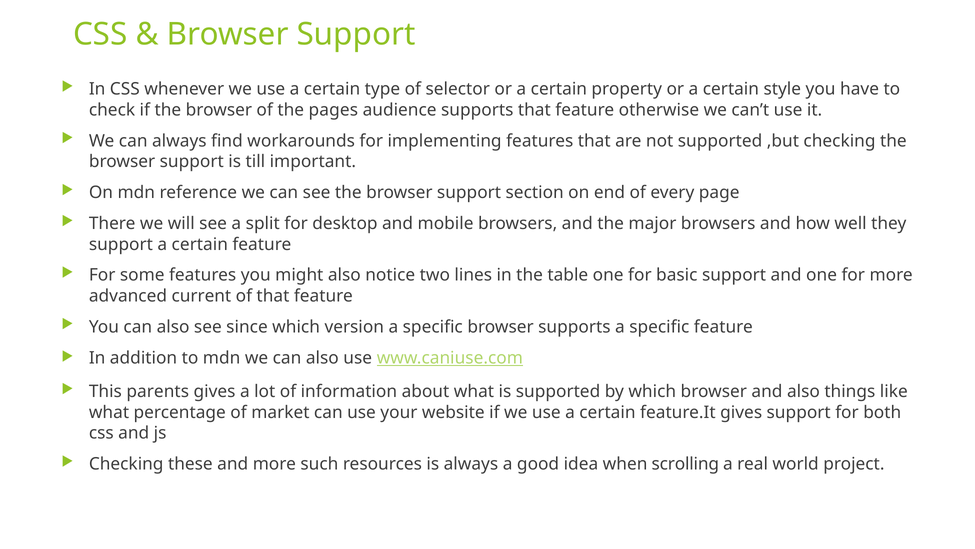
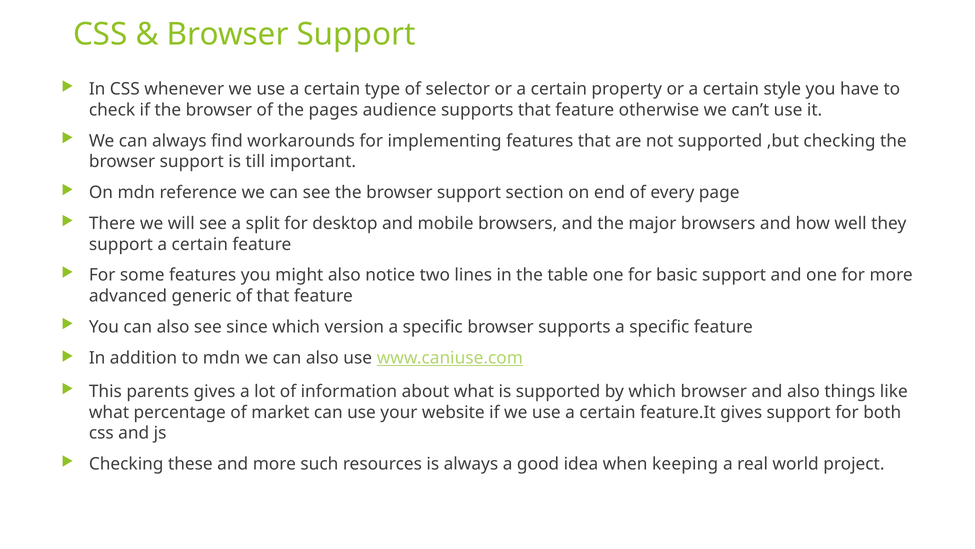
current: current -> generic
scrolling: scrolling -> keeping
